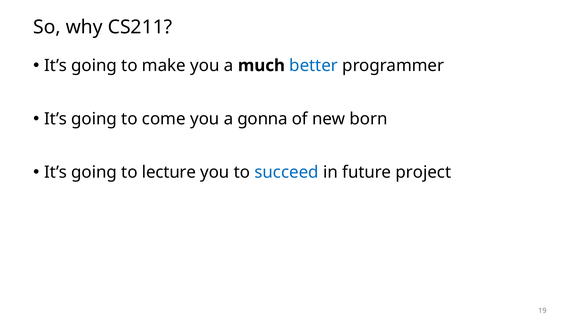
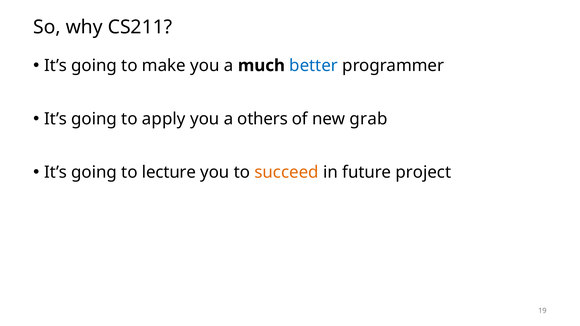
come: come -> apply
gonna: gonna -> others
born: born -> grab
succeed colour: blue -> orange
